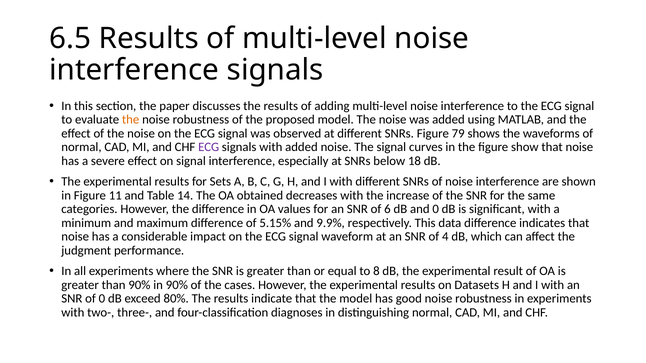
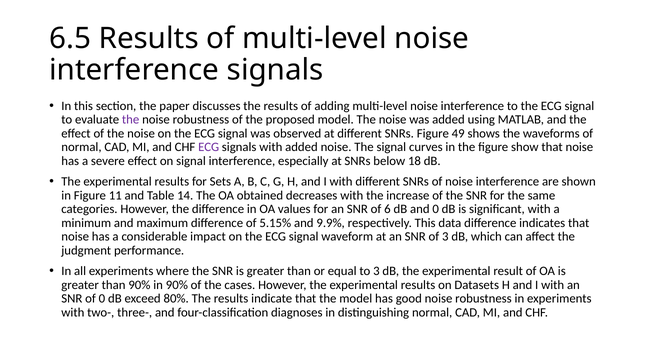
the at (131, 120) colour: orange -> purple
79: 79 -> 49
of 4: 4 -> 3
to 8: 8 -> 3
